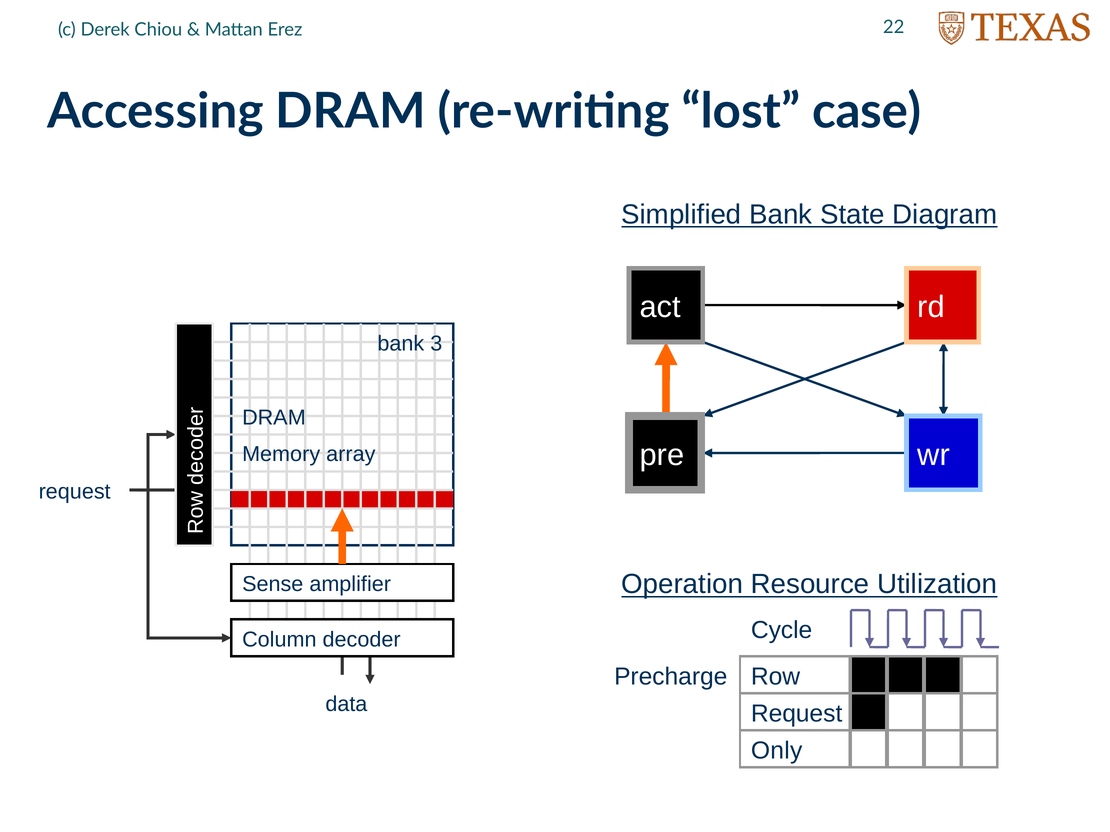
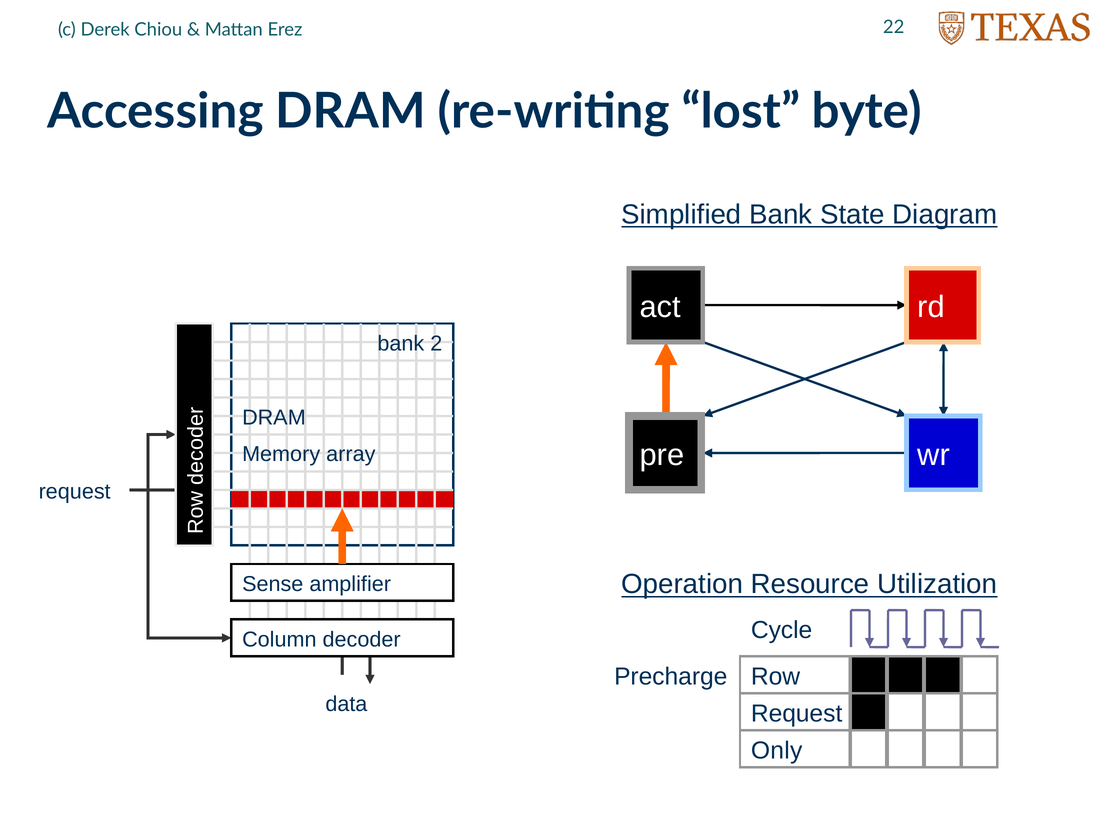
case: case -> byte
3: 3 -> 2
